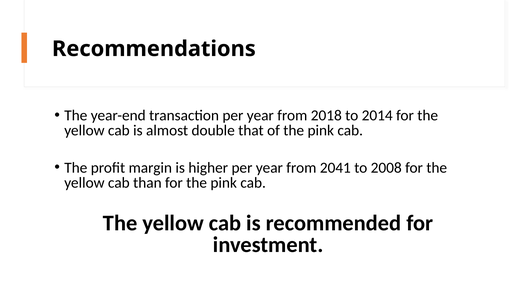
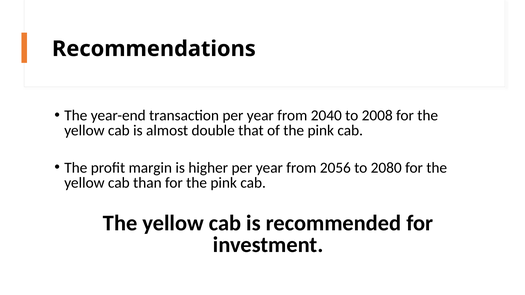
2018: 2018 -> 2040
2014: 2014 -> 2008
2041: 2041 -> 2056
2008: 2008 -> 2080
